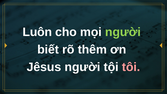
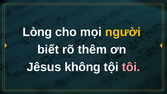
Luôn: Luôn -> Lòng
người at (123, 32) colour: light green -> yellow
Jêsus người: người -> không
